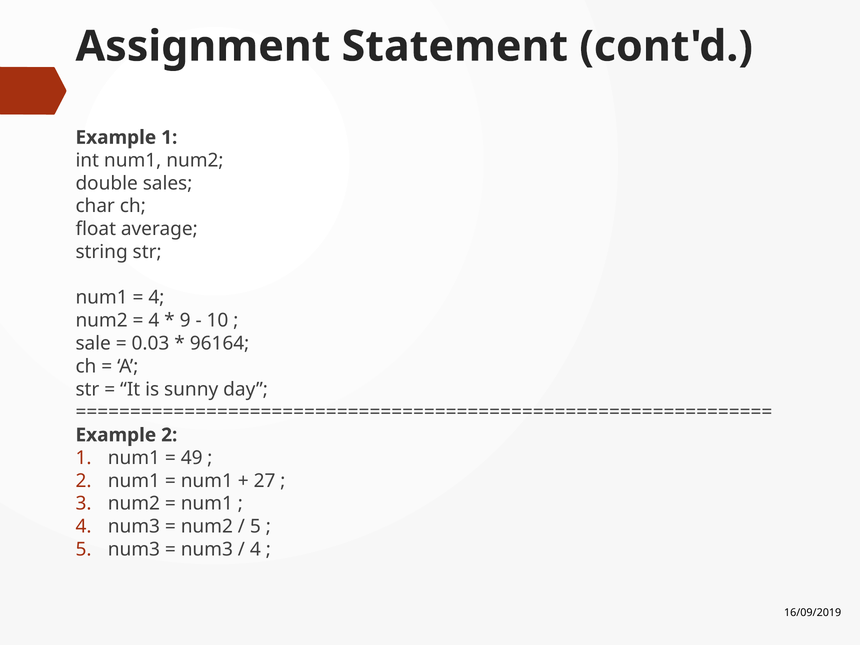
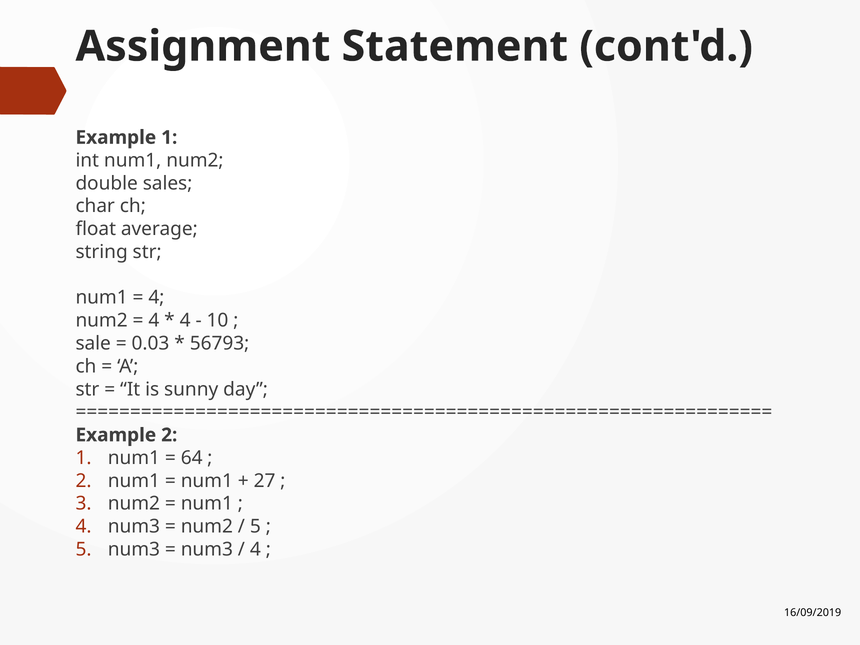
9 at (185, 321): 9 -> 4
96164: 96164 -> 56793
49: 49 -> 64
